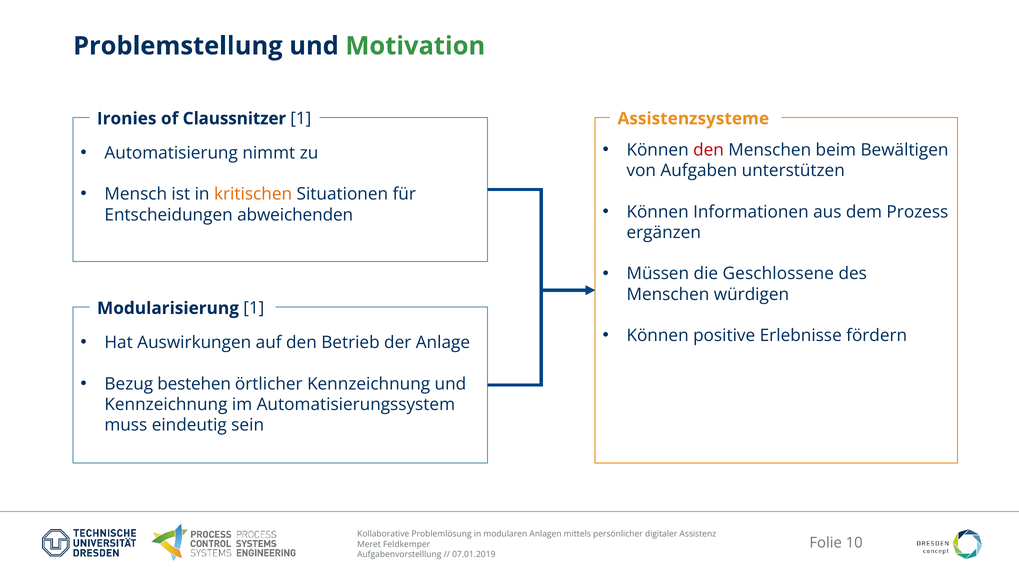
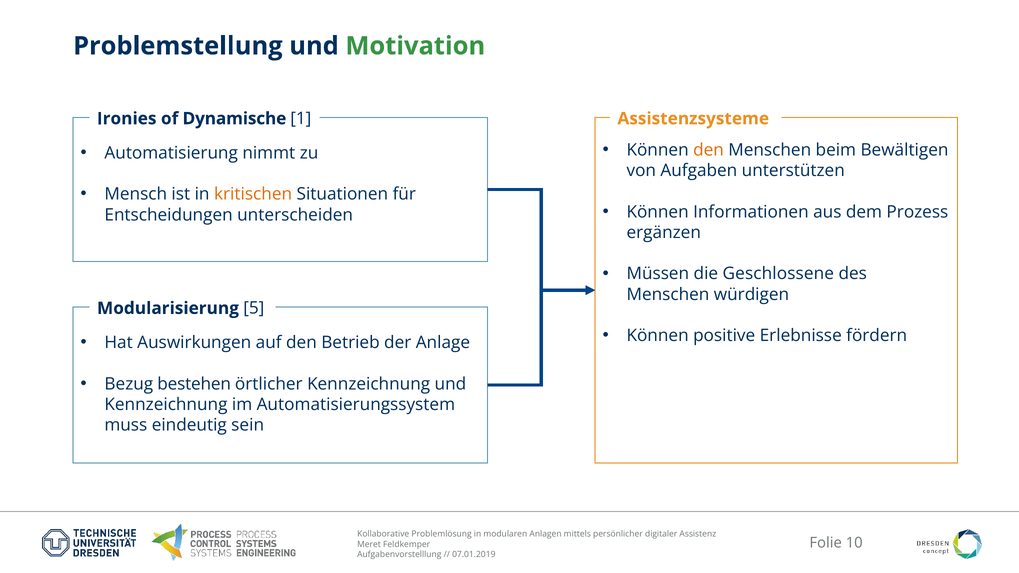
Claussnitzer: Claussnitzer -> Dynamische
den at (709, 150) colour: red -> orange
abweichenden: abweichenden -> unterscheiden
Modularisierung 1: 1 -> 5
